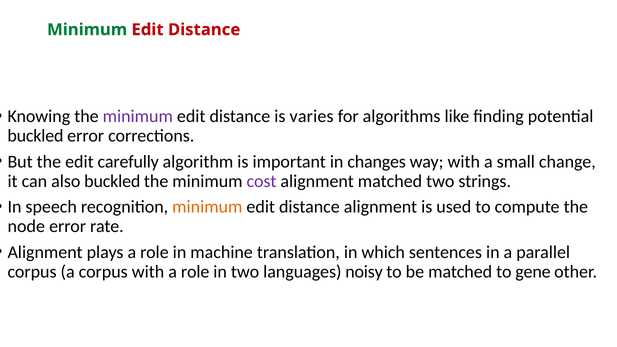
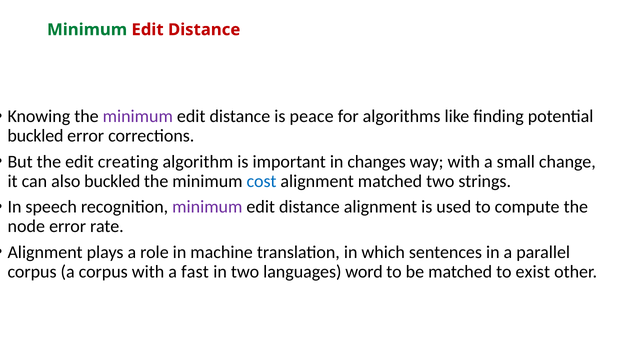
varies: varies -> peace
carefully: carefully -> creating
cost colour: purple -> blue
minimum at (207, 207) colour: orange -> purple
with a role: role -> fast
noisy: noisy -> word
gene: gene -> exist
